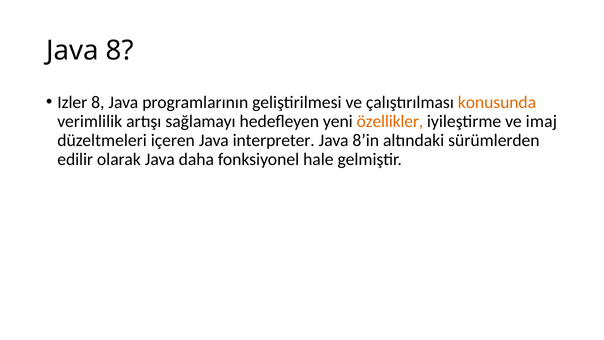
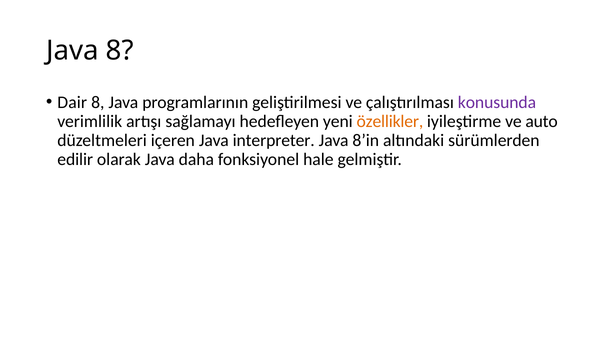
Izler: Izler -> Dair
konusunda colour: orange -> purple
imaj: imaj -> auto
